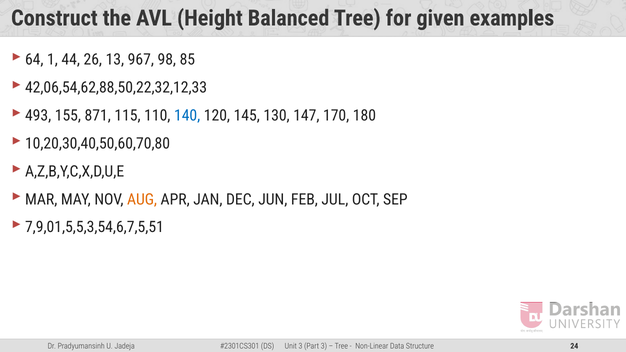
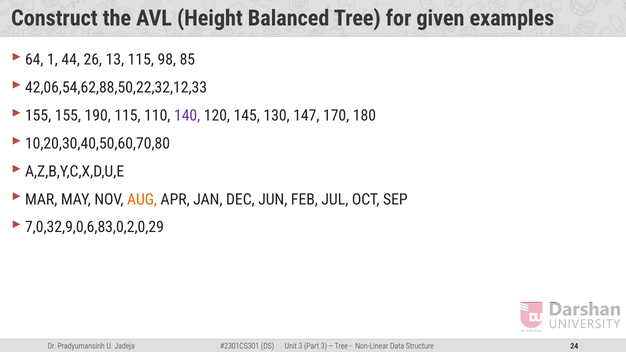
13 967: 967 -> 115
493 at (38, 116): 493 -> 155
871: 871 -> 190
140 colour: blue -> purple
7,9,01,5,5,3,54,6,7,5,51: 7,9,01,5,5,3,54,6,7,5,51 -> 7,0,32,9,0,6,83,0,2,0,29
